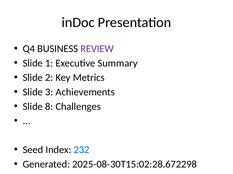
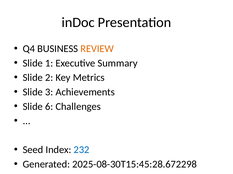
REVIEW colour: purple -> orange
8: 8 -> 6
2025-08-30T15:02:28.672298: 2025-08-30T15:02:28.672298 -> 2025-08-30T15:45:28.672298
